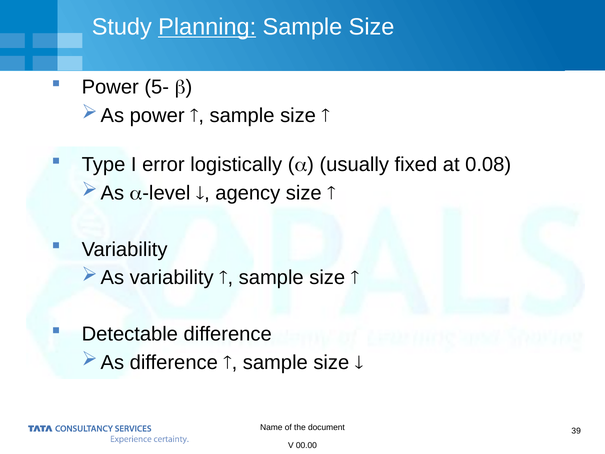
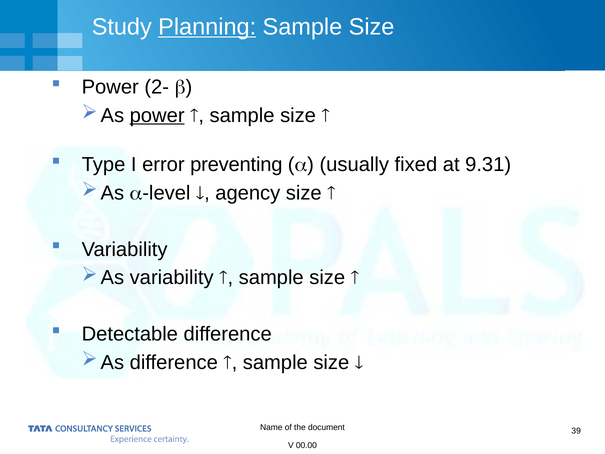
5-: 5- -> 2-
power at (157, 115) underline: none -> present
logistically: logistically -> preventing
0.08: 0.08 -> 9.31
